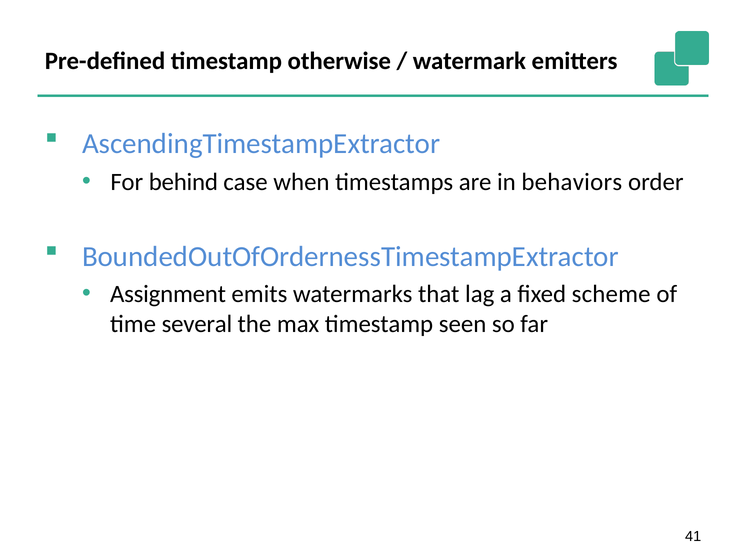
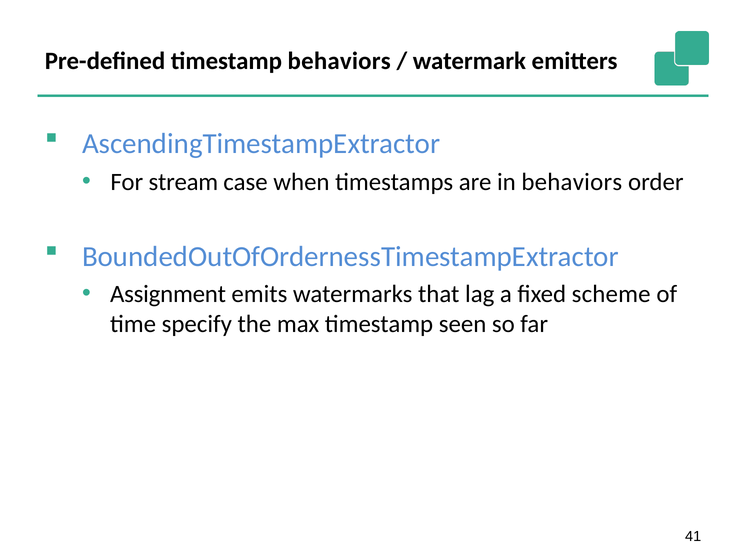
timestamp otherwise: otherwise -> behaviors
behind: behind -> stream
several: several -> specify
